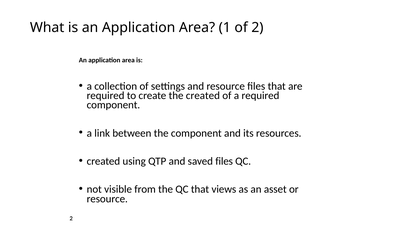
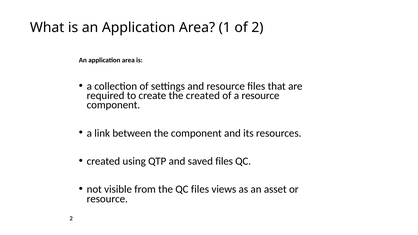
a required: required -> resource
QC that: that -> files
